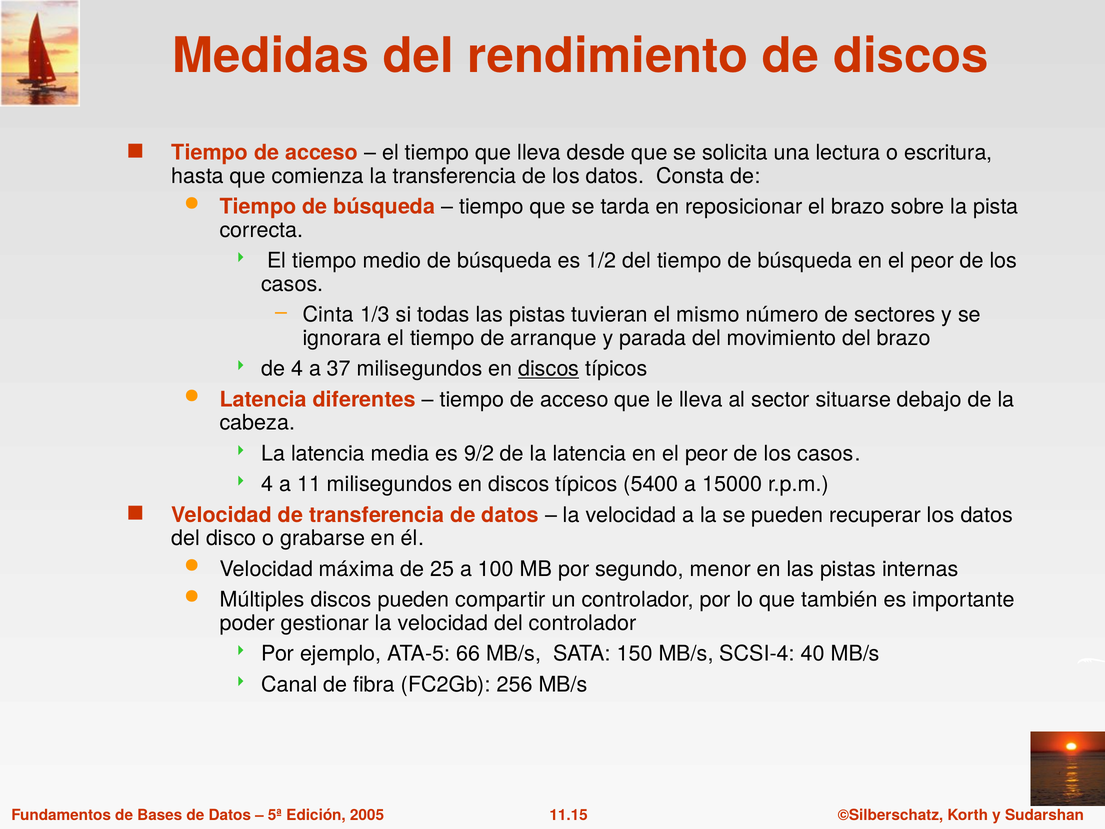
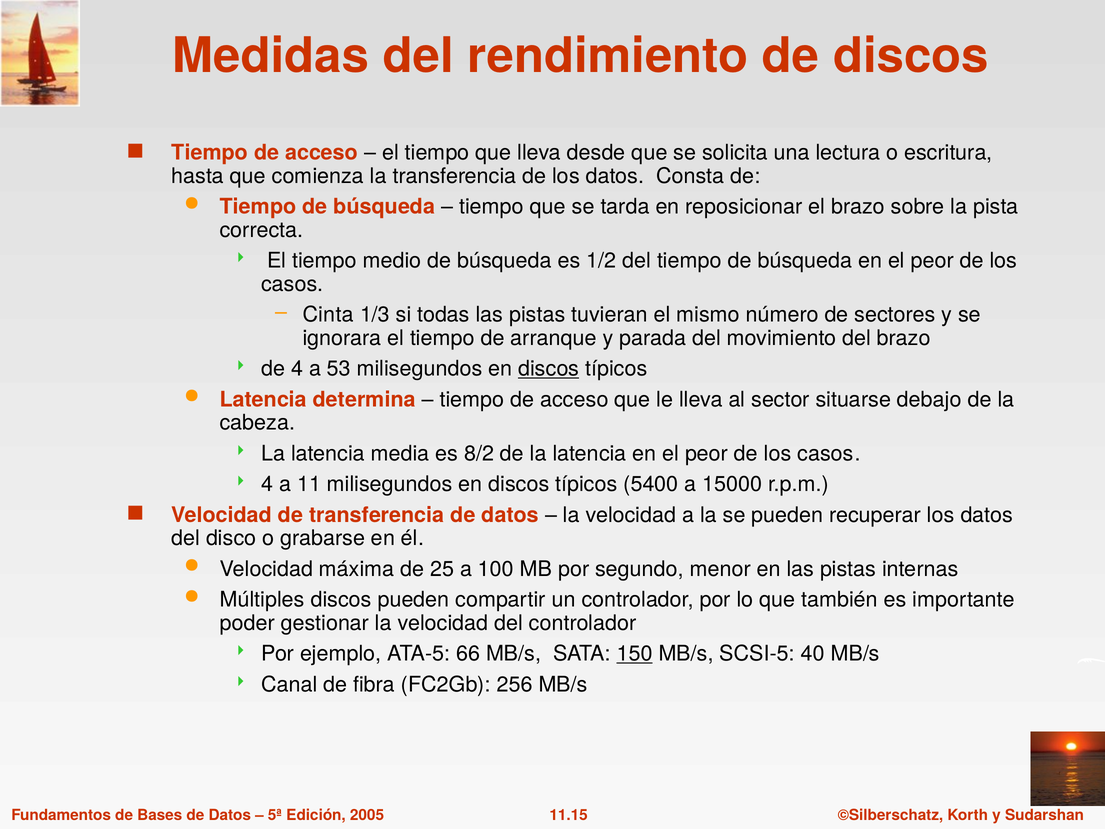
37: 37 -> 53
diferentes: diferentes -> determina
9/2: 9/2 -> 8/2
150 underline: none -> present
SCSI-4: SCSI-4 -> SCSI-5
